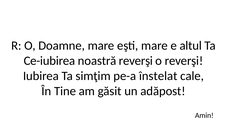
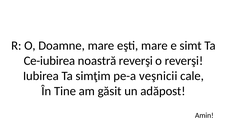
altul: altul -> simt
înstelat: înstelat -> veşnicii
